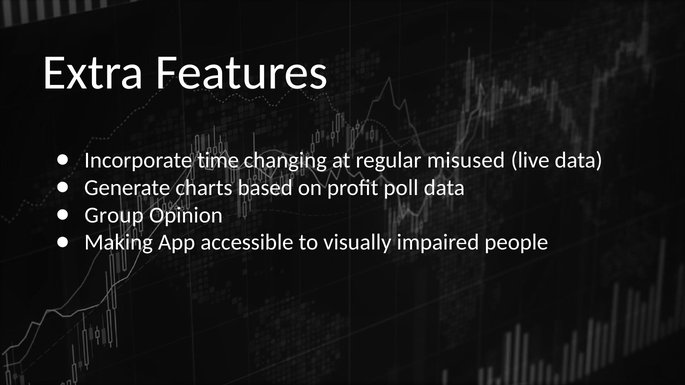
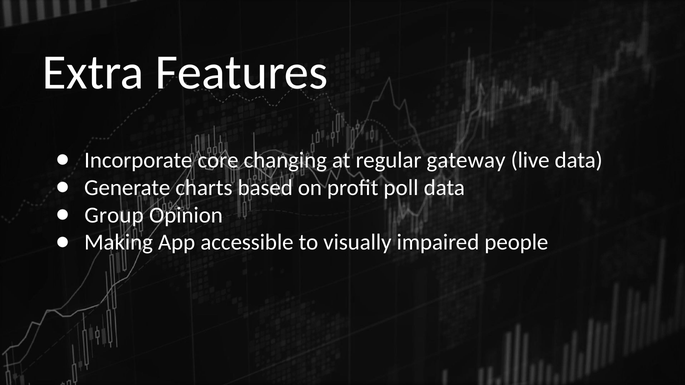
time: time -> core
misused: misused -> gateway
